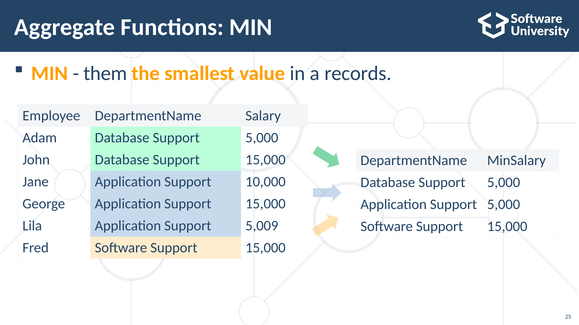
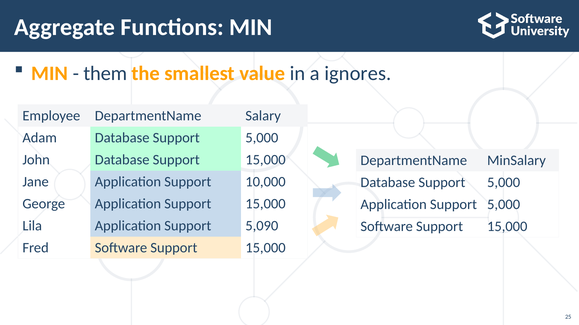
records: records -> ignores
5,009: 5,009 -> 5,090
